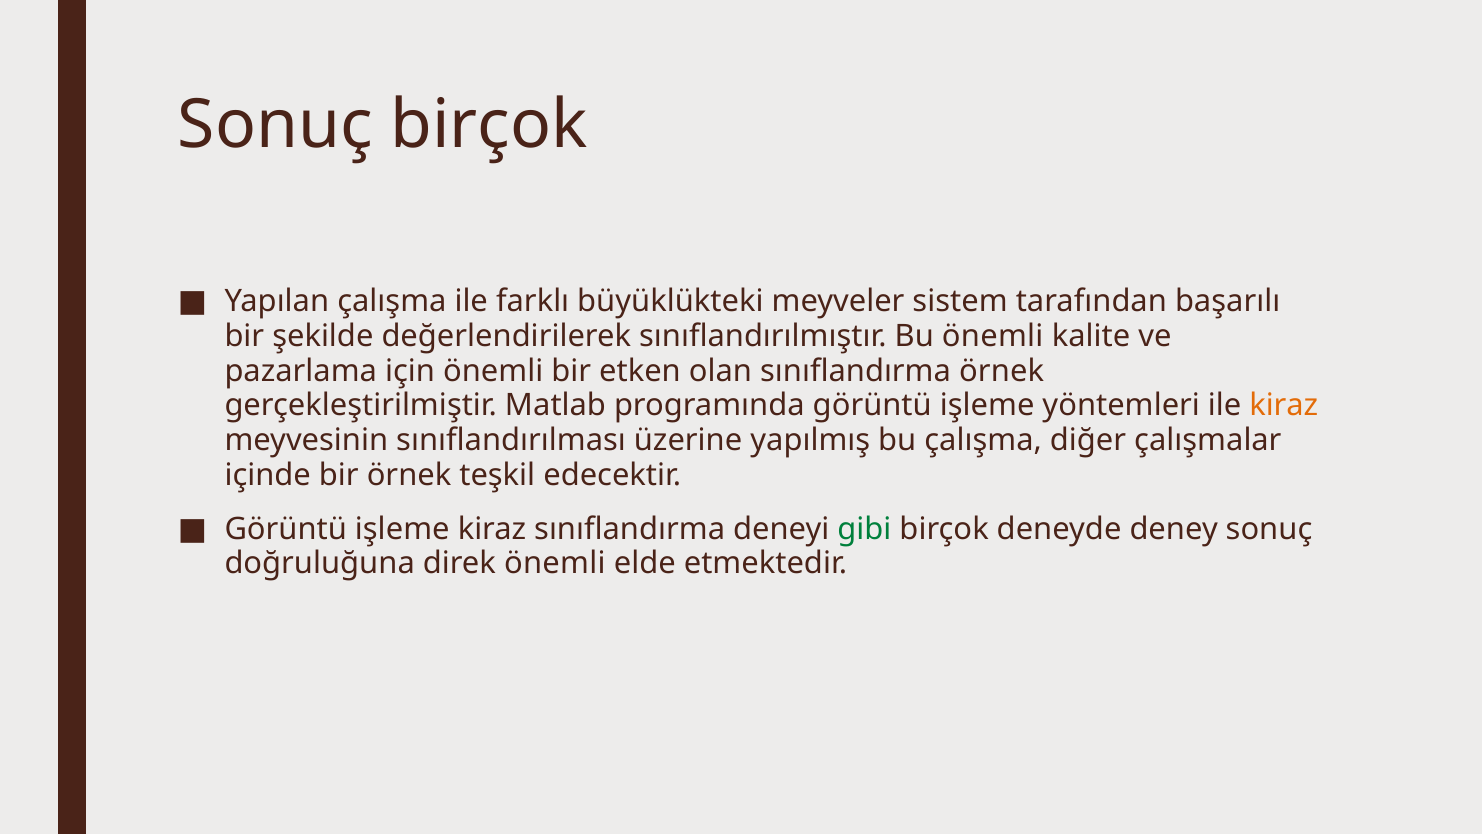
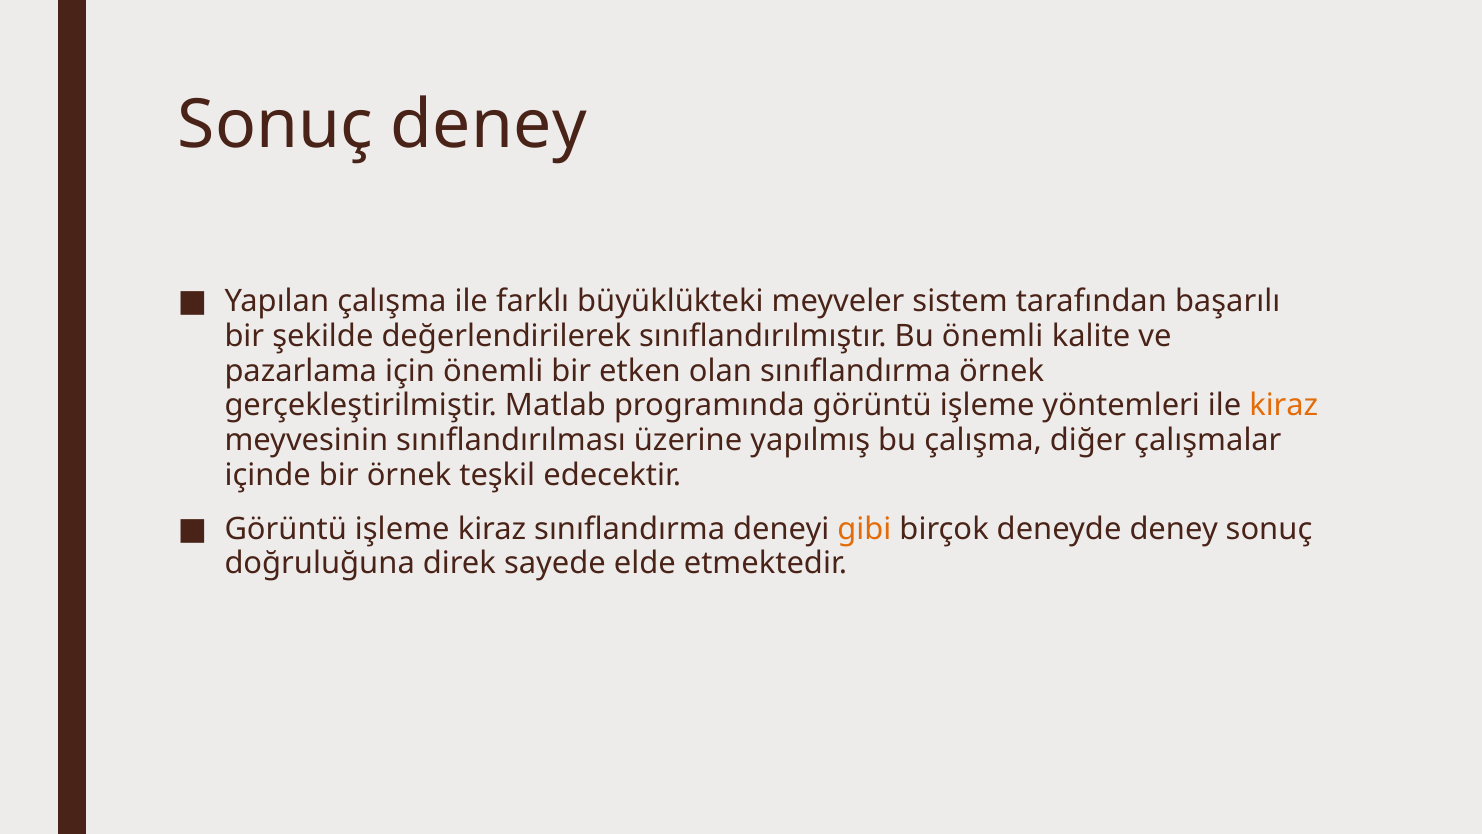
Sonuç birçok: birçok -> deney
gibi colour: green -> orange
direk önemli: önemli -> sayede
